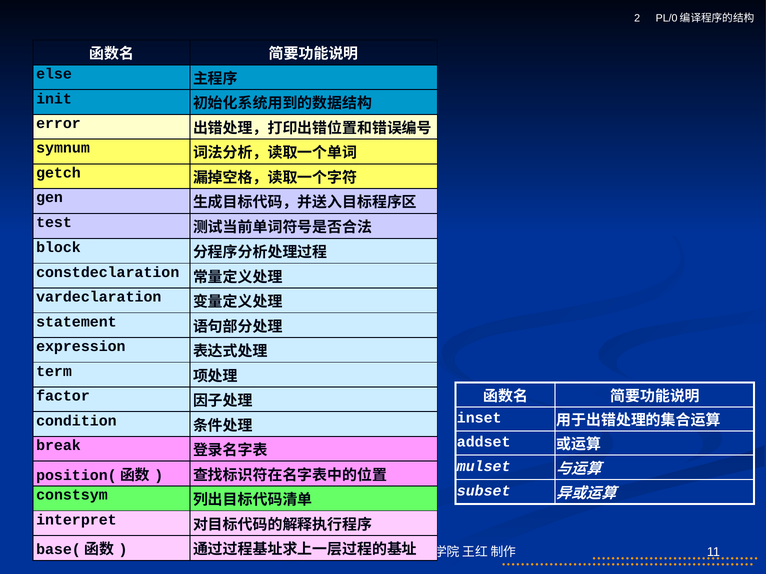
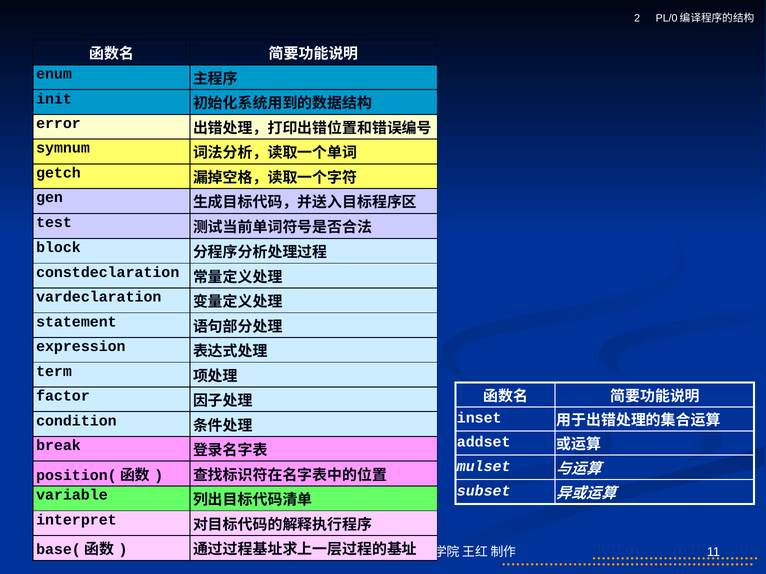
else: else -> enum
constsym: constsym -> variable
